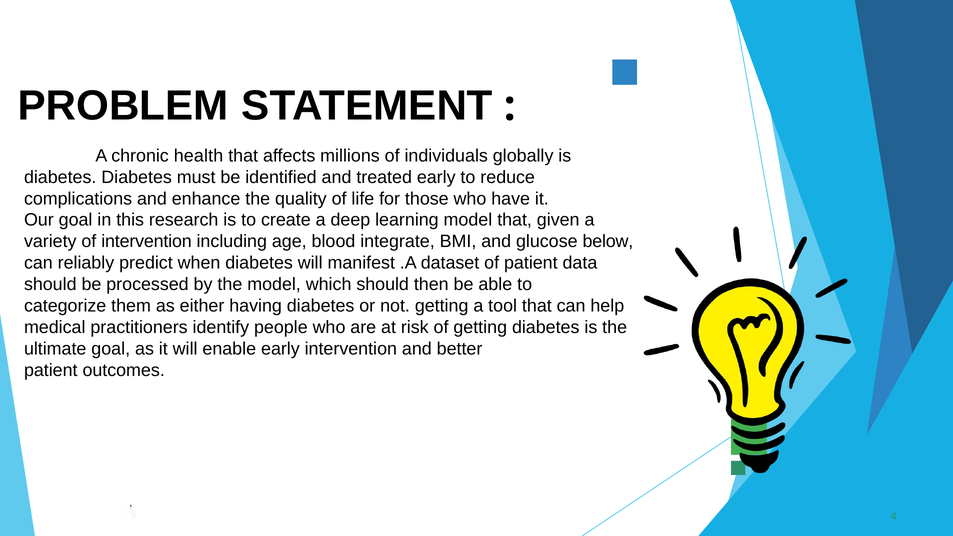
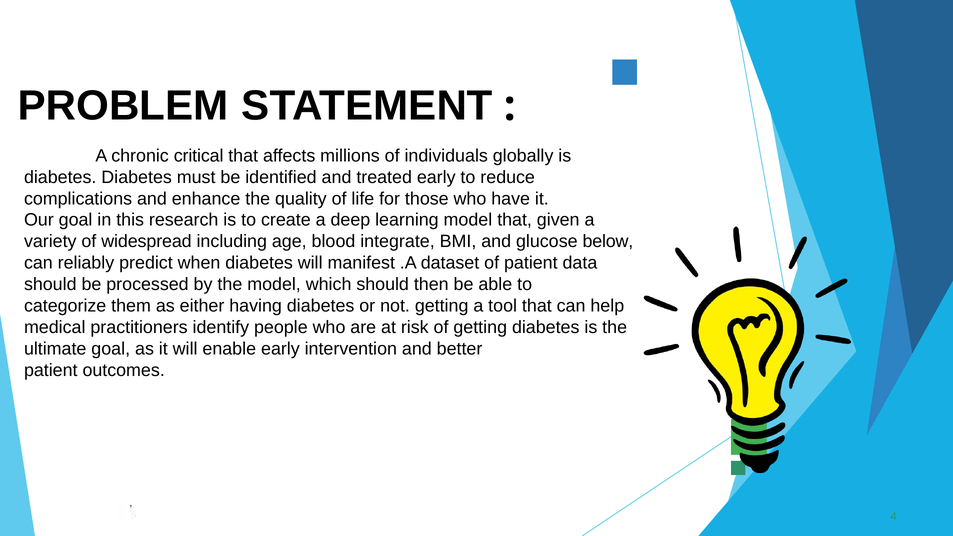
health: health -> critical
of intervention: intervention -> widespread
